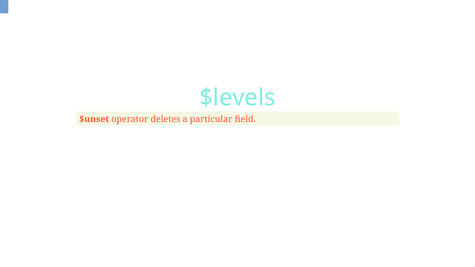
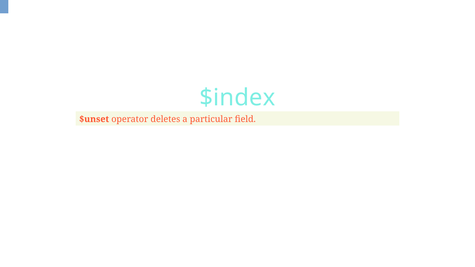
$levels: $levels -> $index
